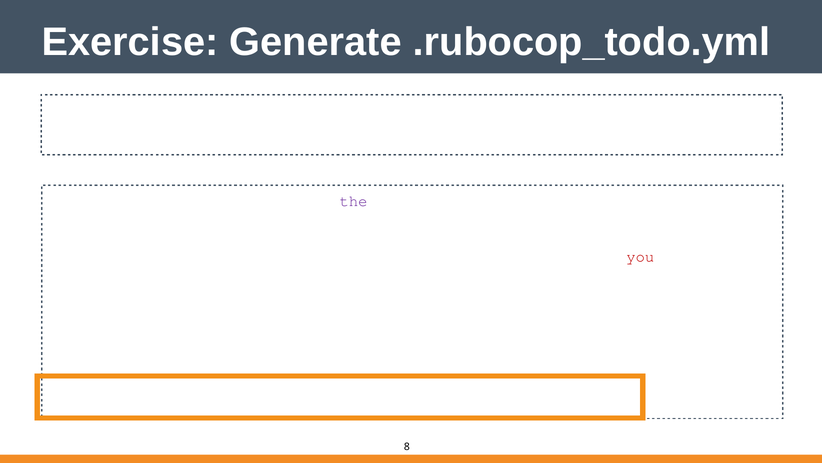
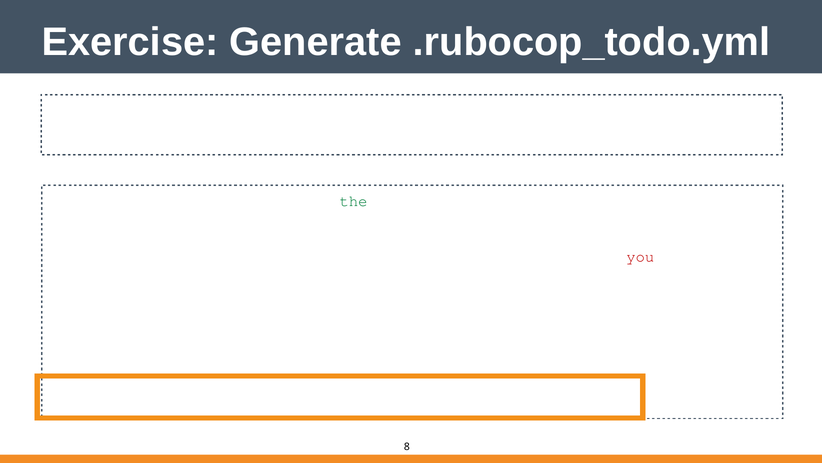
the colour: purple -> green
